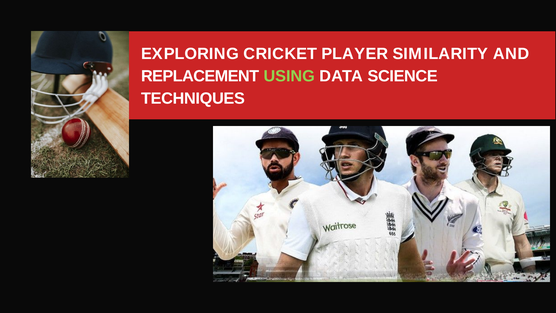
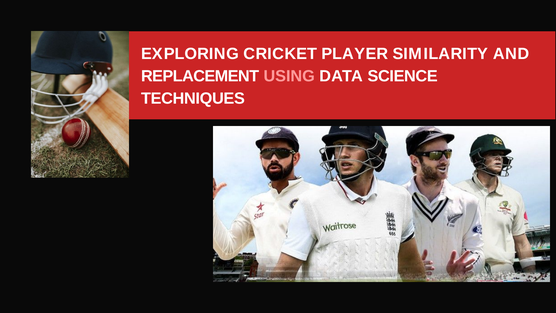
USING colour: light green -> pink
